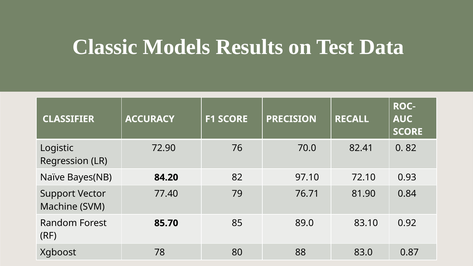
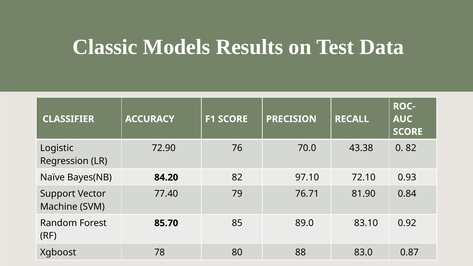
82.41: 82.41 -> 43.38
